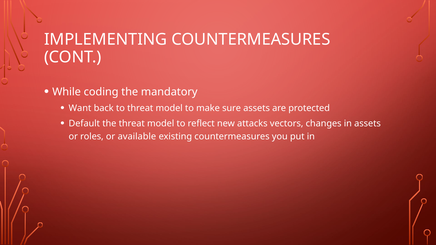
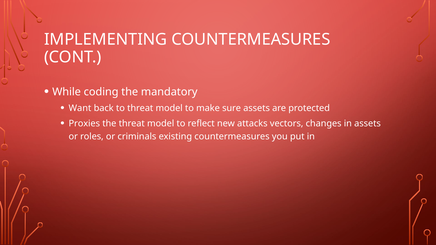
Default: Default -> Proxies
available: available -> criminals
